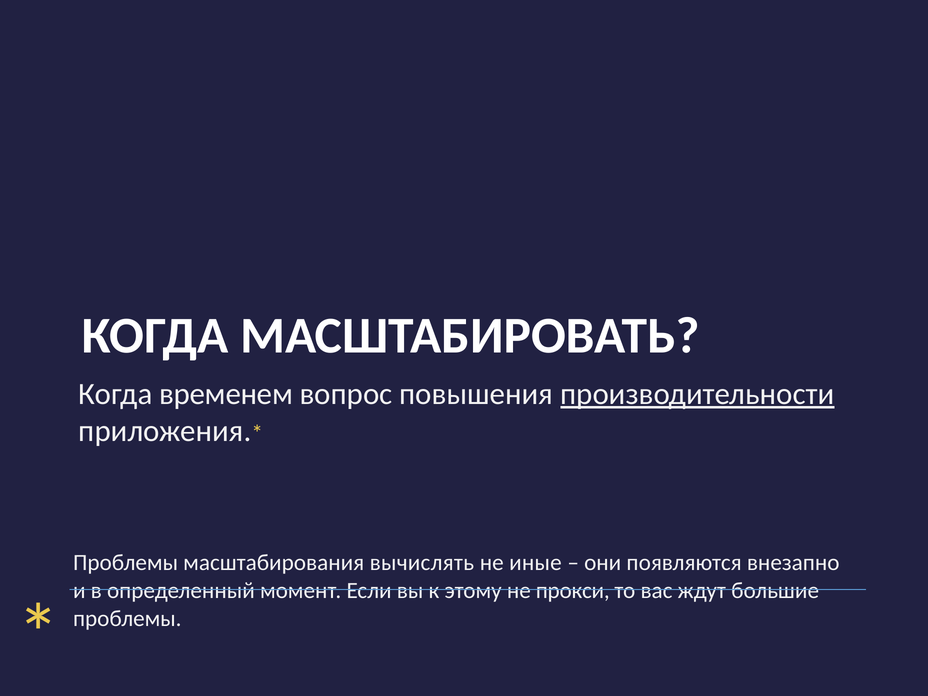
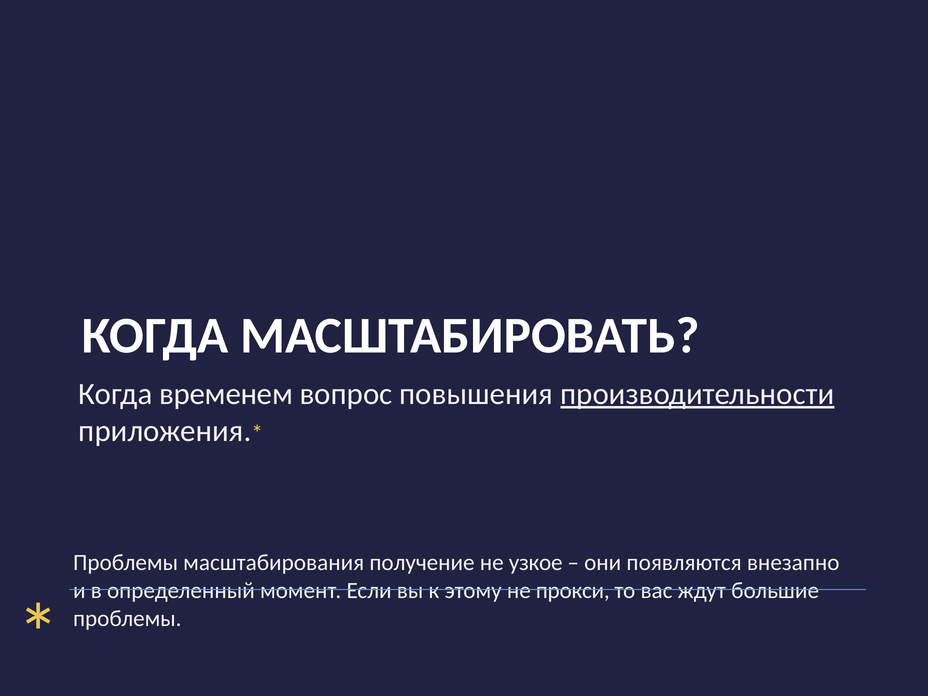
вычислять: вычислять -> получение
иные: иные -> узкое
